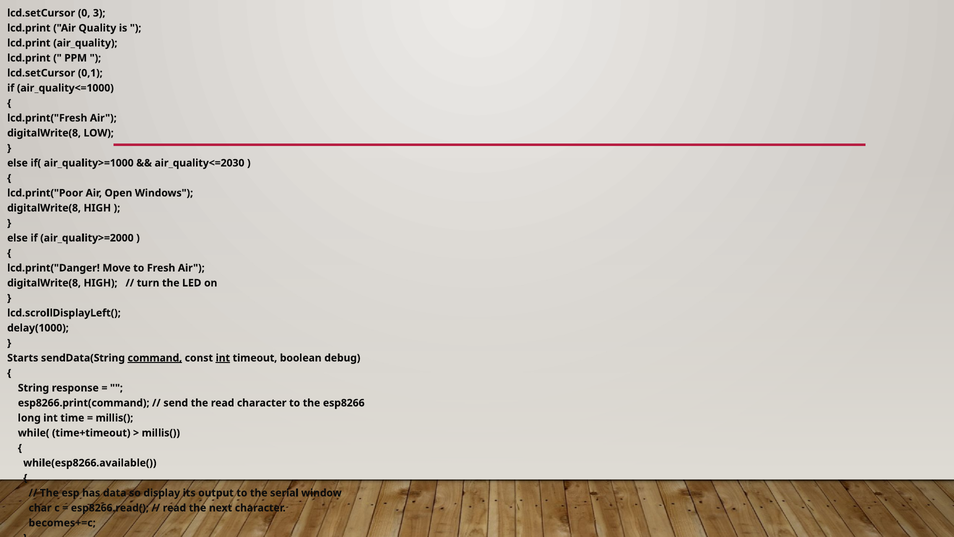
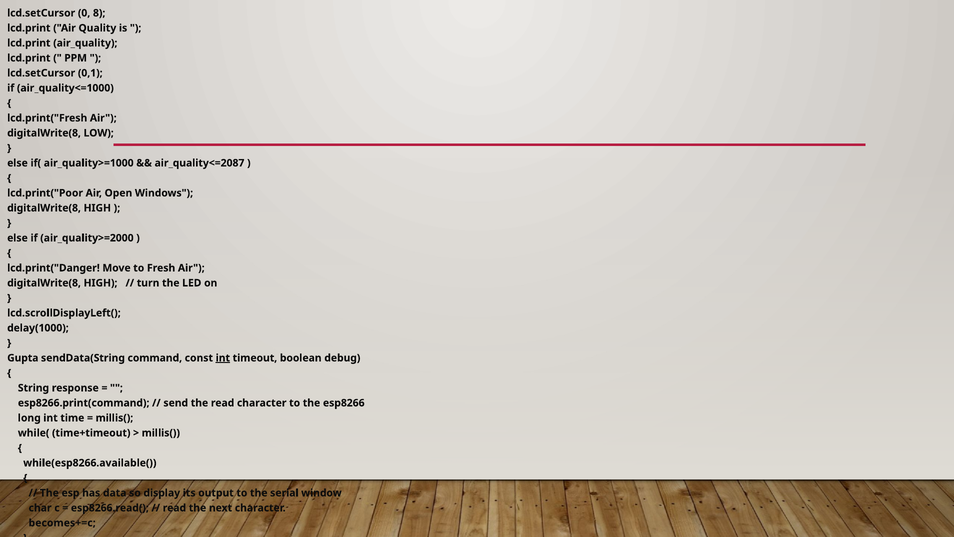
3: 3 -> 8
air_quality<=2030: air_quality<=2030 -> air_quality<=2087
Starts: Starts -> Gupta
command underline: present -> none
